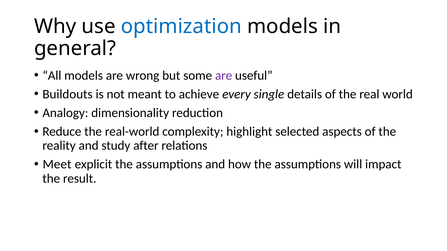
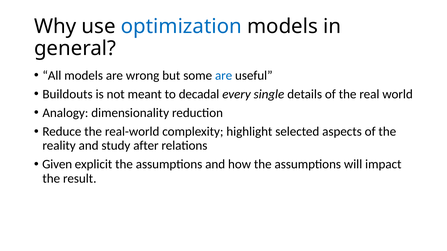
are at (224, 76) colour: purple -> blue
achieve: achieve -> decadal
Meet: Meet -> Given
